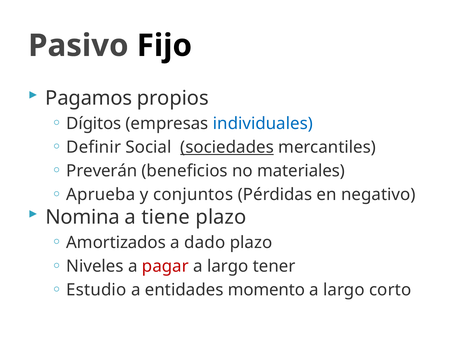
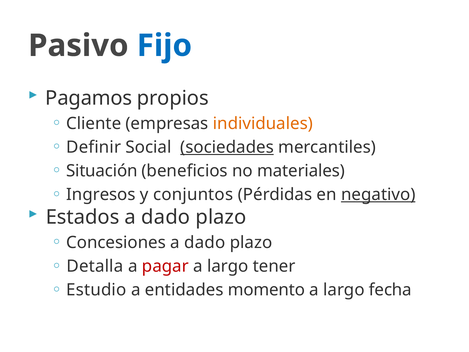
Fijo colour: black -> blue
Dígitos: Dígitos -> Cliente
individuales colour: blue -> orange
Preverán: Preverán -> Situación
Aprueba: Aprueba -> Ingresos
negativo underline: none -> present
Nomina: Nomina -> Estados
tiene at (166, 217): tiene -> dado
Amortizados: Amortizados -> Concesiones
Niveles: Niveles -> Detalla
corto: corto -> fecha
